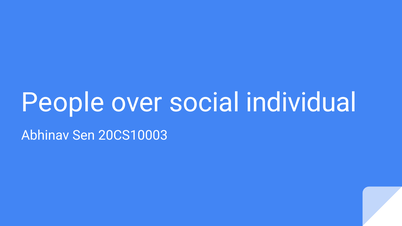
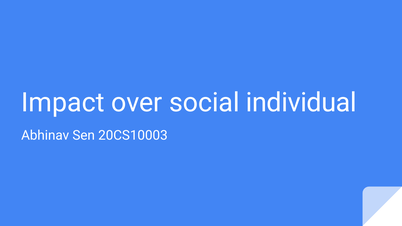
People: People -> Impact
